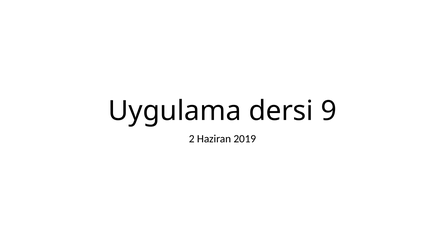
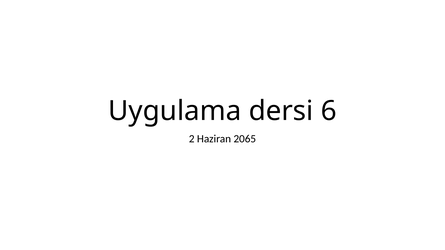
9: 9 -> 6
2019: 2019 -> 2065
